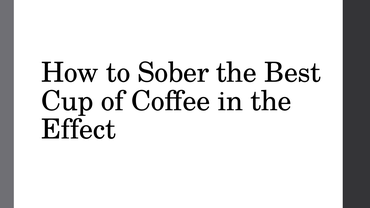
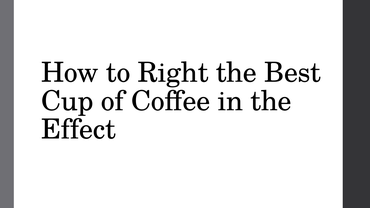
Sober: Sober -> Right
